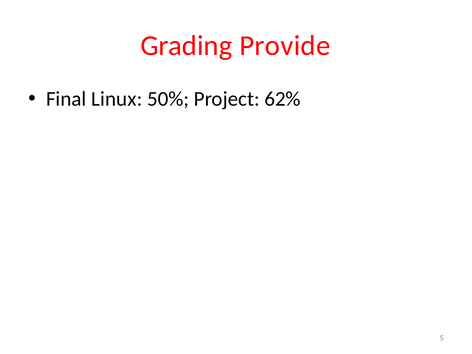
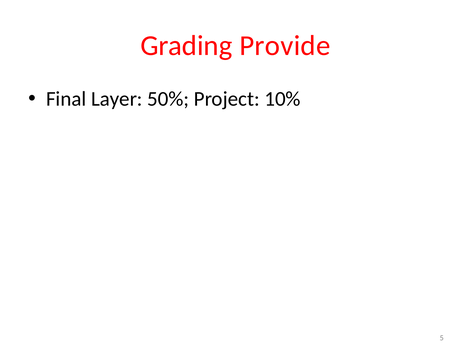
Linux: Linux -> Layer
62%: 62% -> 10%
